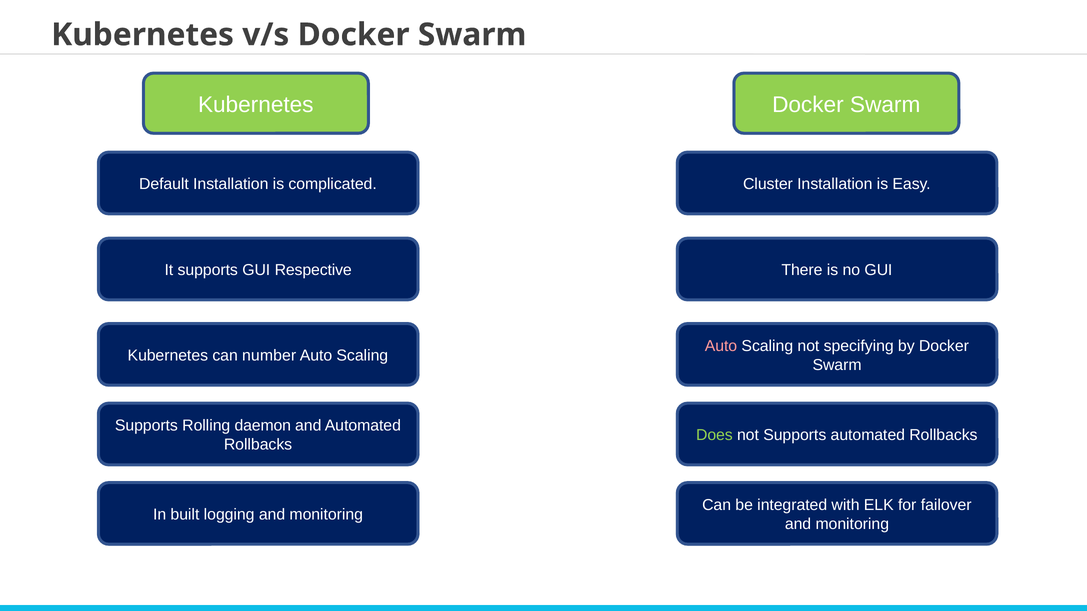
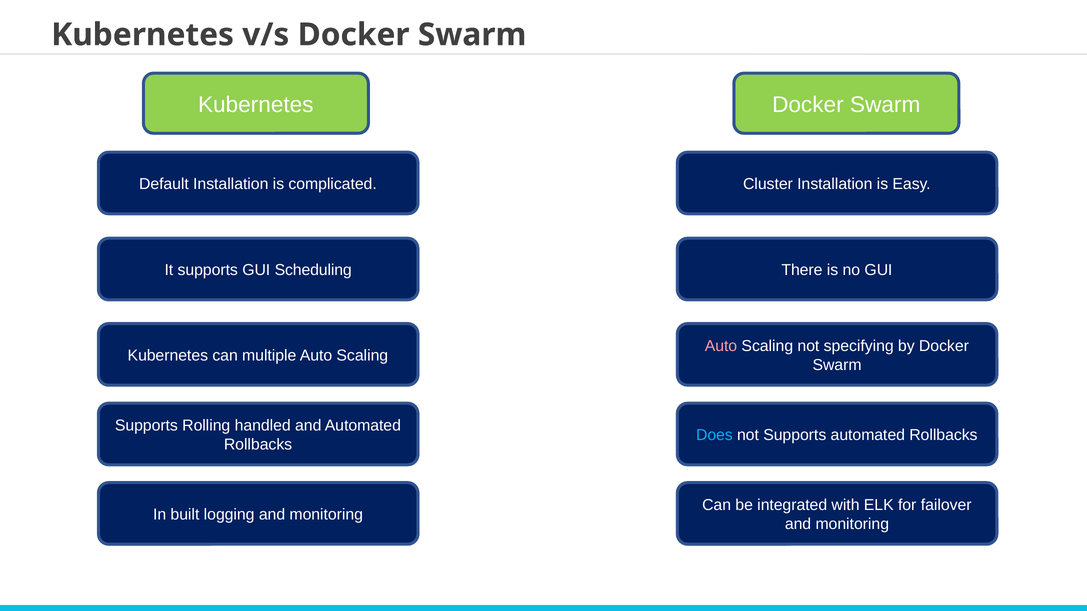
Respective: Respective -> Scheduling
number: number -> multiple
daemon: daemon -> handled
Does colour: light green -> light blue
